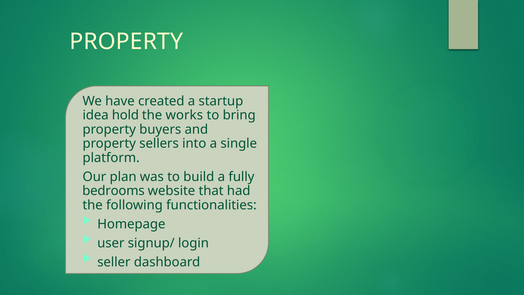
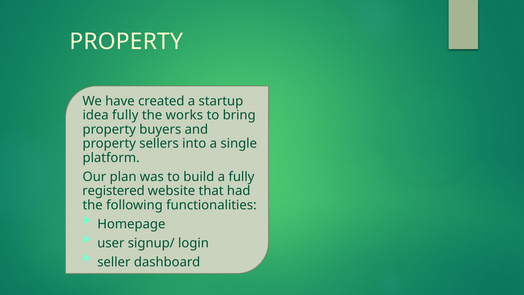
idea hold: hold -> fully
bedrooms: bedrooms -> registered
